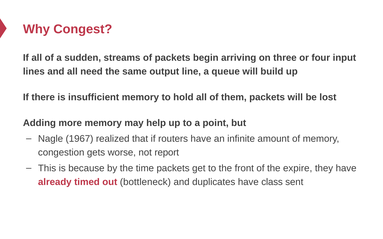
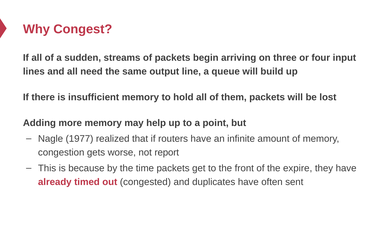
1967: 1967 -> 1977
bottleneck: bottleneck -> congested
class: class -> often
